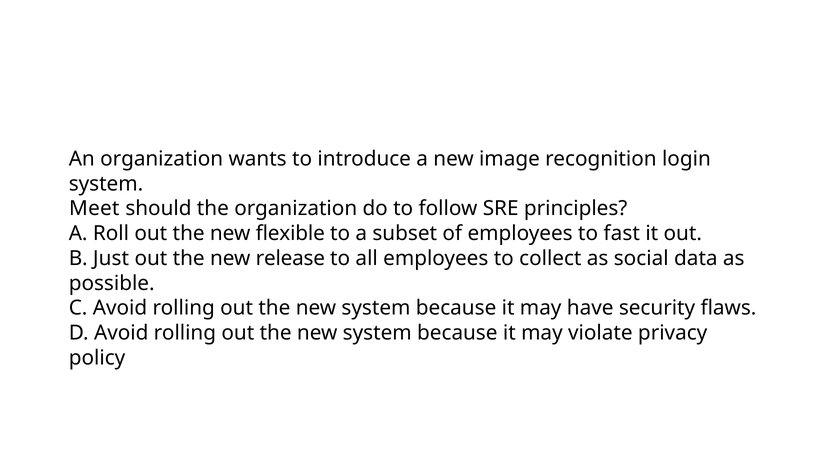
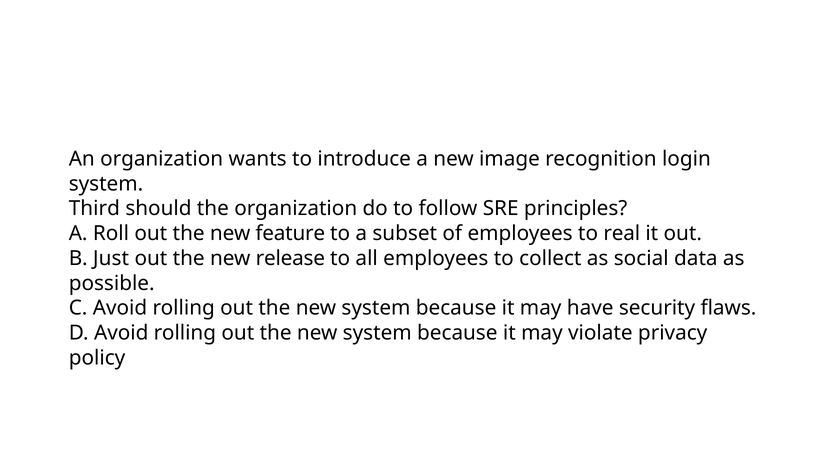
Meet: Meet -> Third
flexible: flexible -> feature
fast: fast -> real
